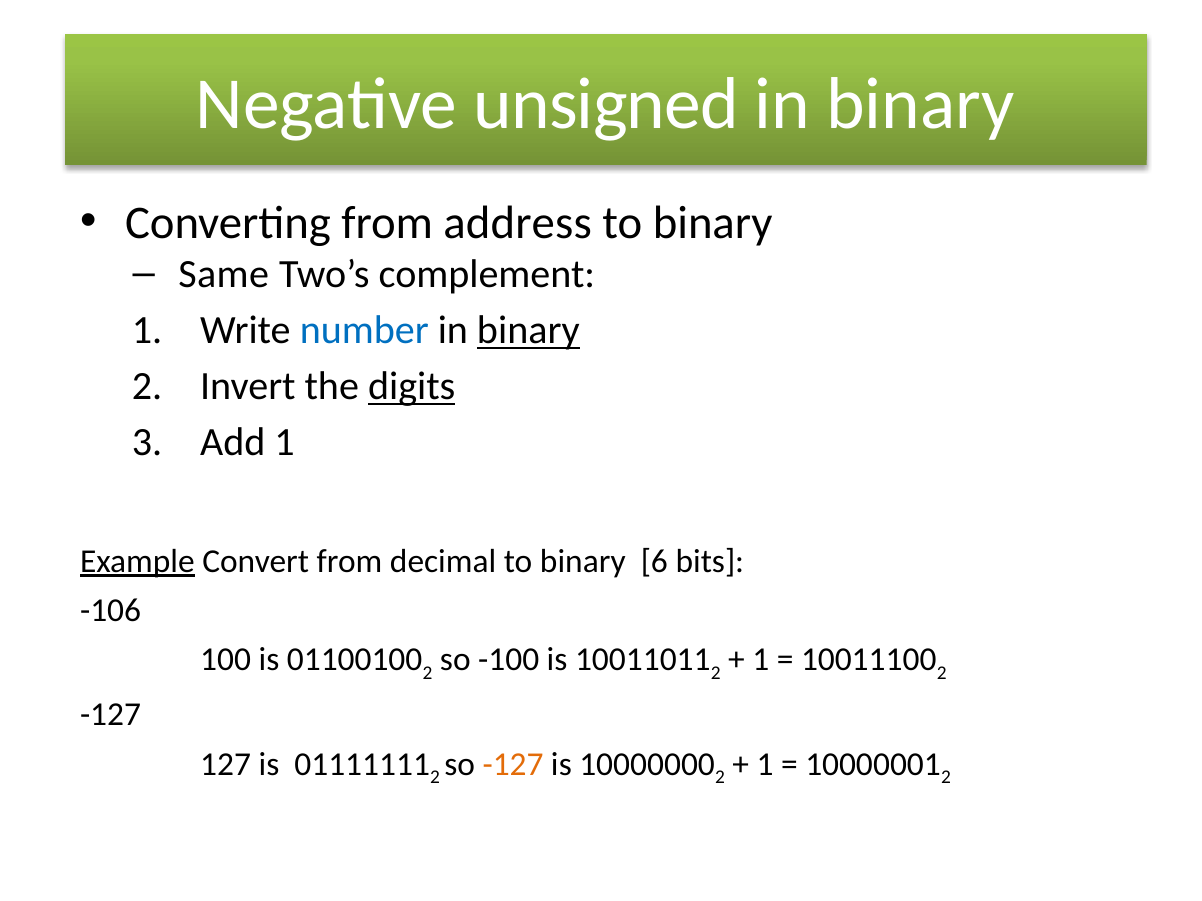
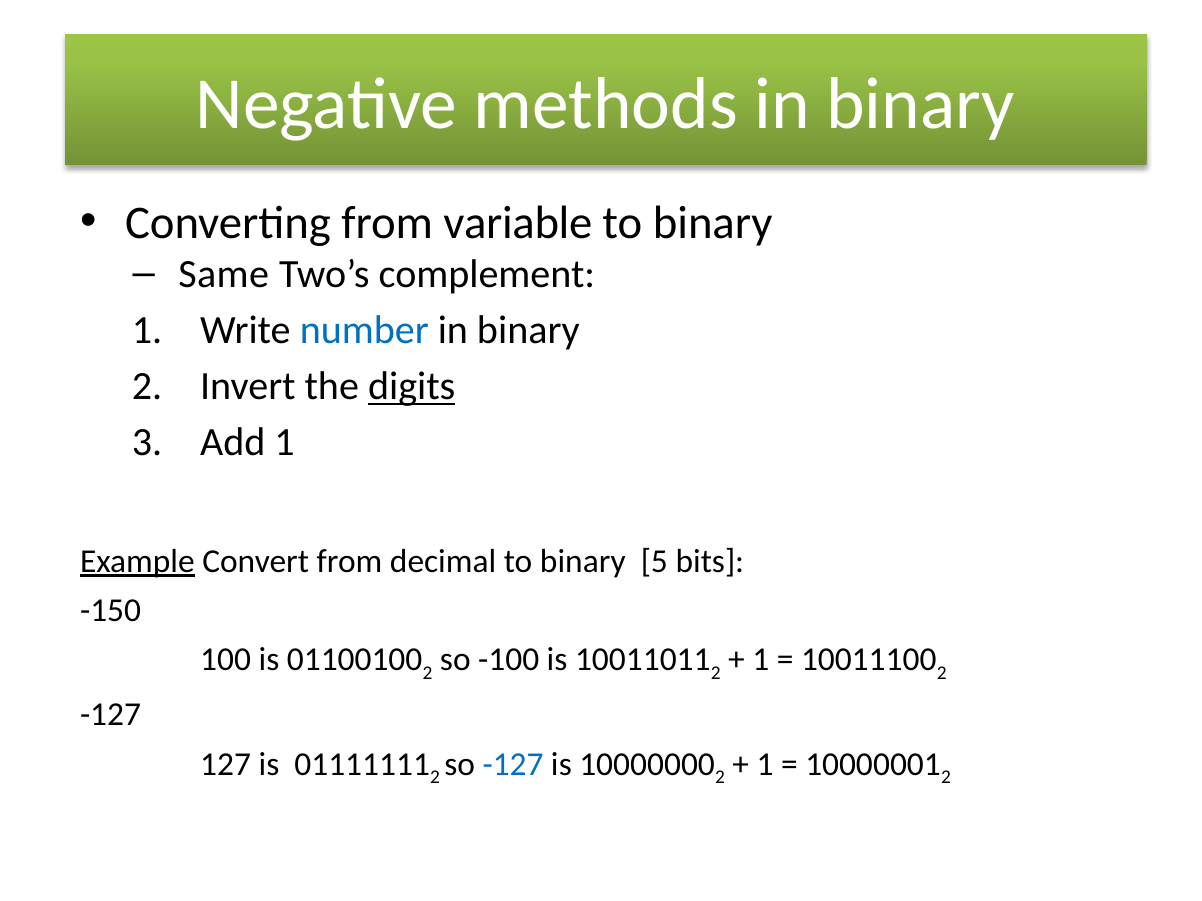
unsigned: unsigned -> methods
address: address -> variable
binary at (528, 331) underline: present -> none
6: 6 -> 5
-106: -106 -> -150
-127 at (513, 765) colour: orange -> blue
